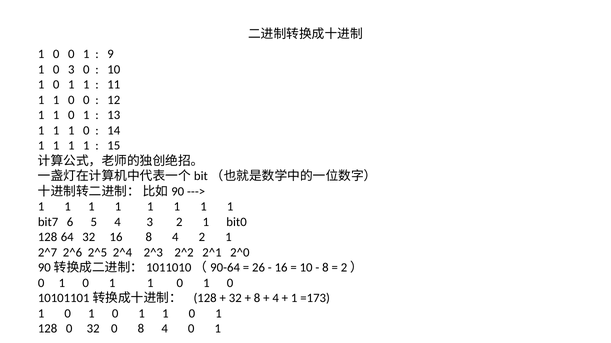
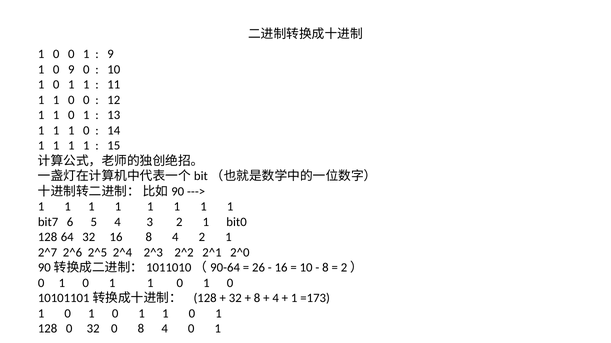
0 3: 3 -> 9
